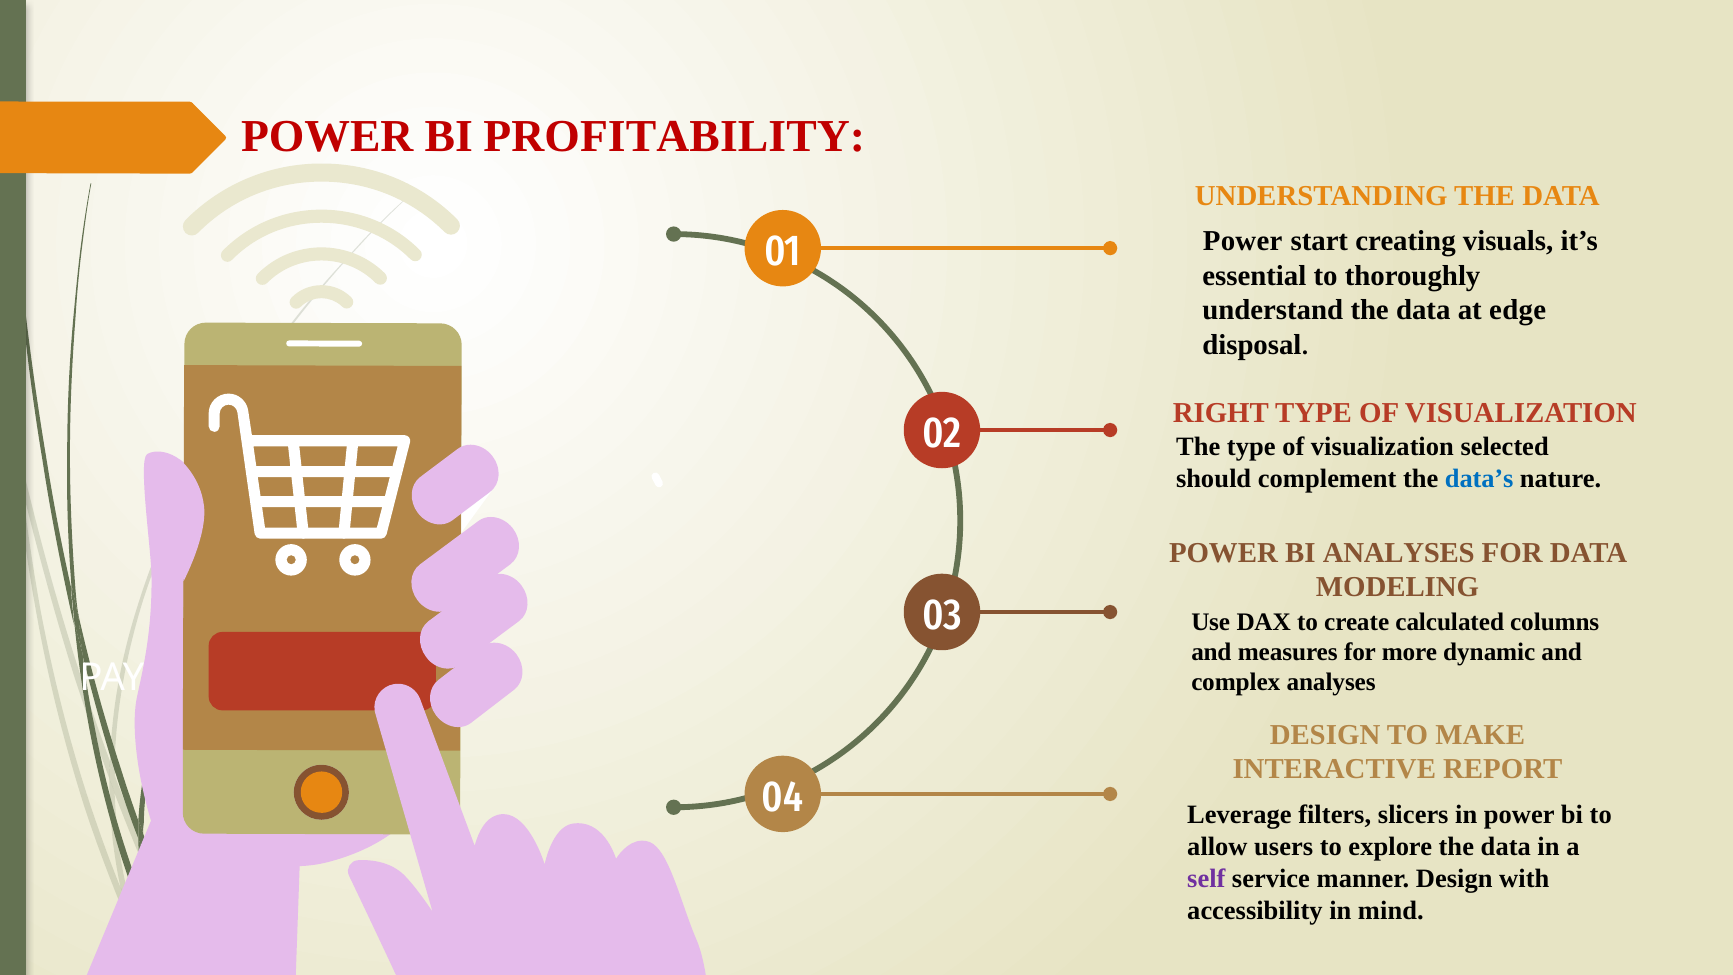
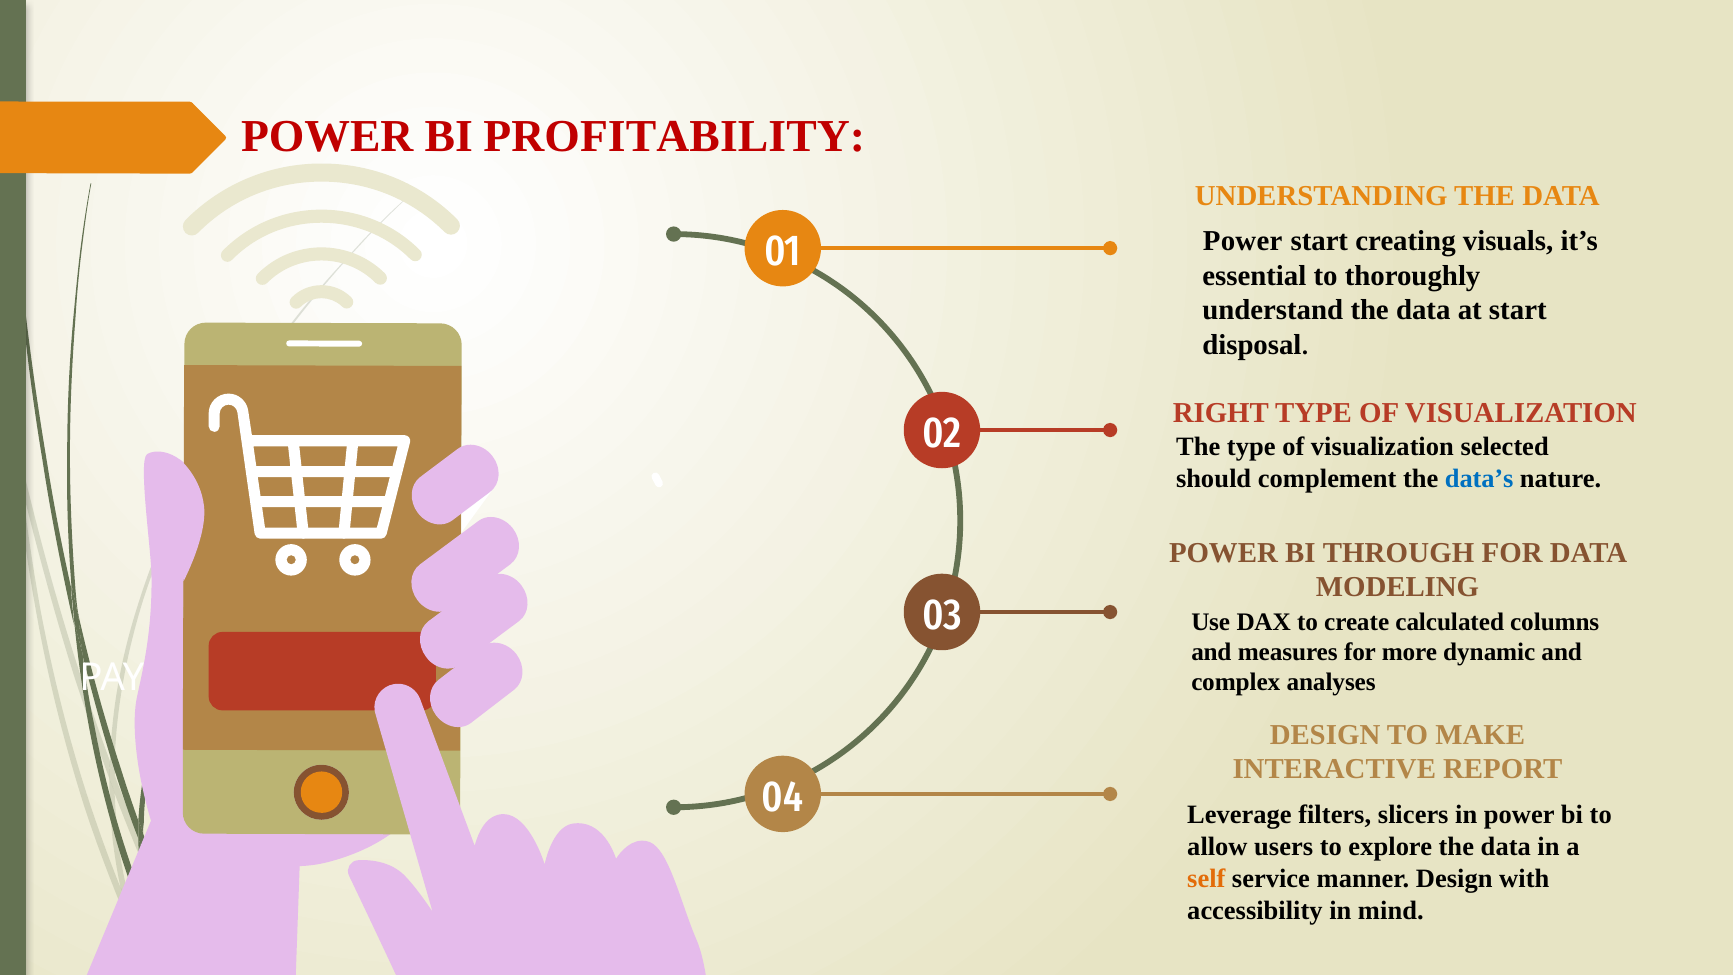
at edge: edge -> start
BI ANALYSES: ANALYSES -> THROUGH
self colour: purple -> orange
